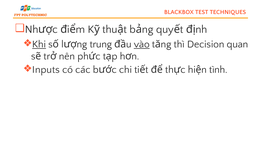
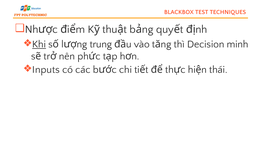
vào underline: present -> none
quan: quan -> minh
tình: tình -> thái
